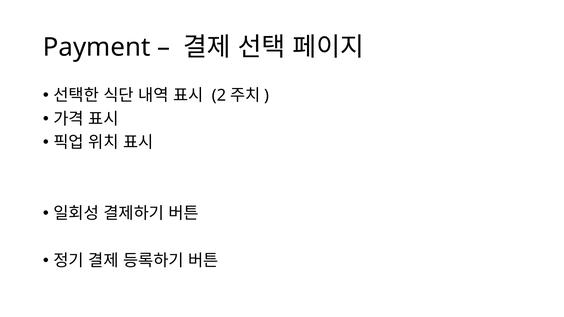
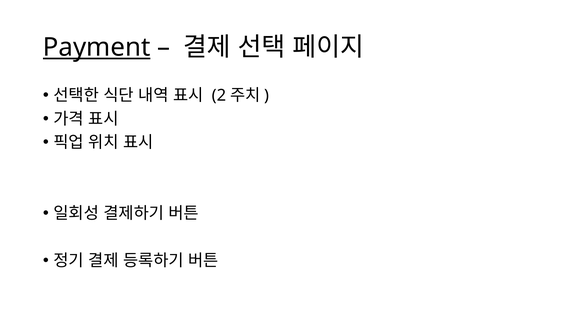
Payment underline: none -> present
